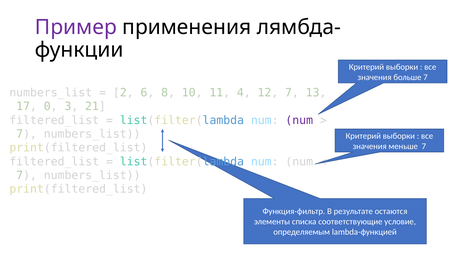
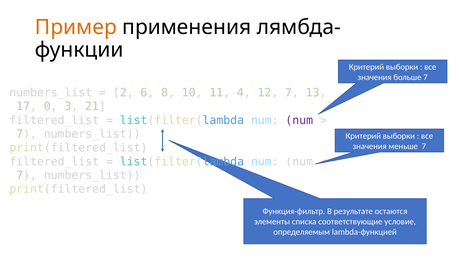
Пример colour: purple -> orange
